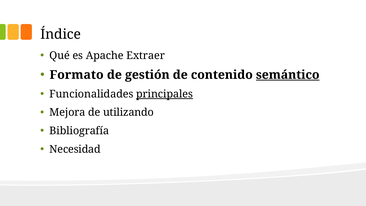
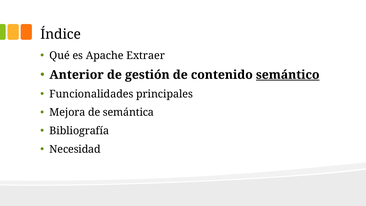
Formato: Formato -> Anterior
principales underline: present -> none
utilizando: utilizando -> semántica
